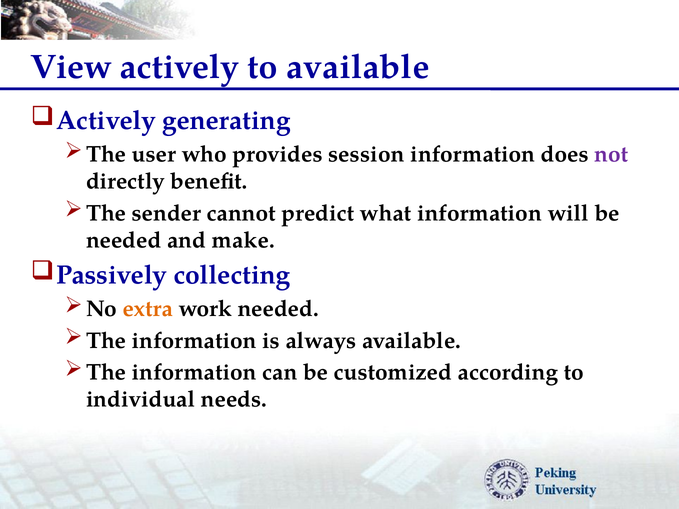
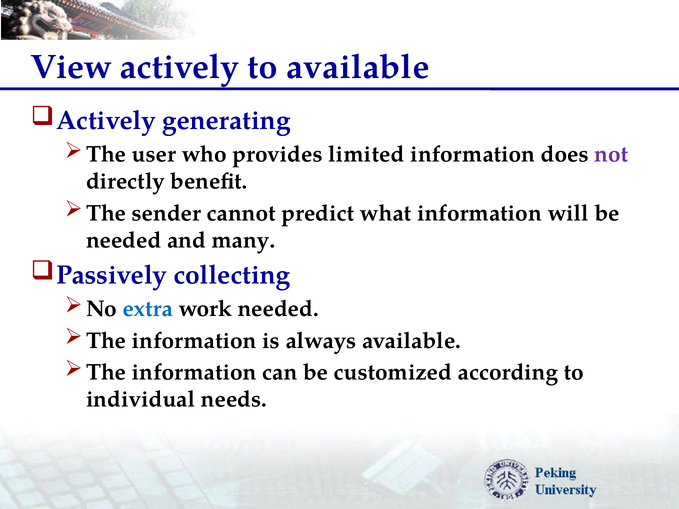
session: session -> limited
make: make -> many
extra colour: orange -> blue
